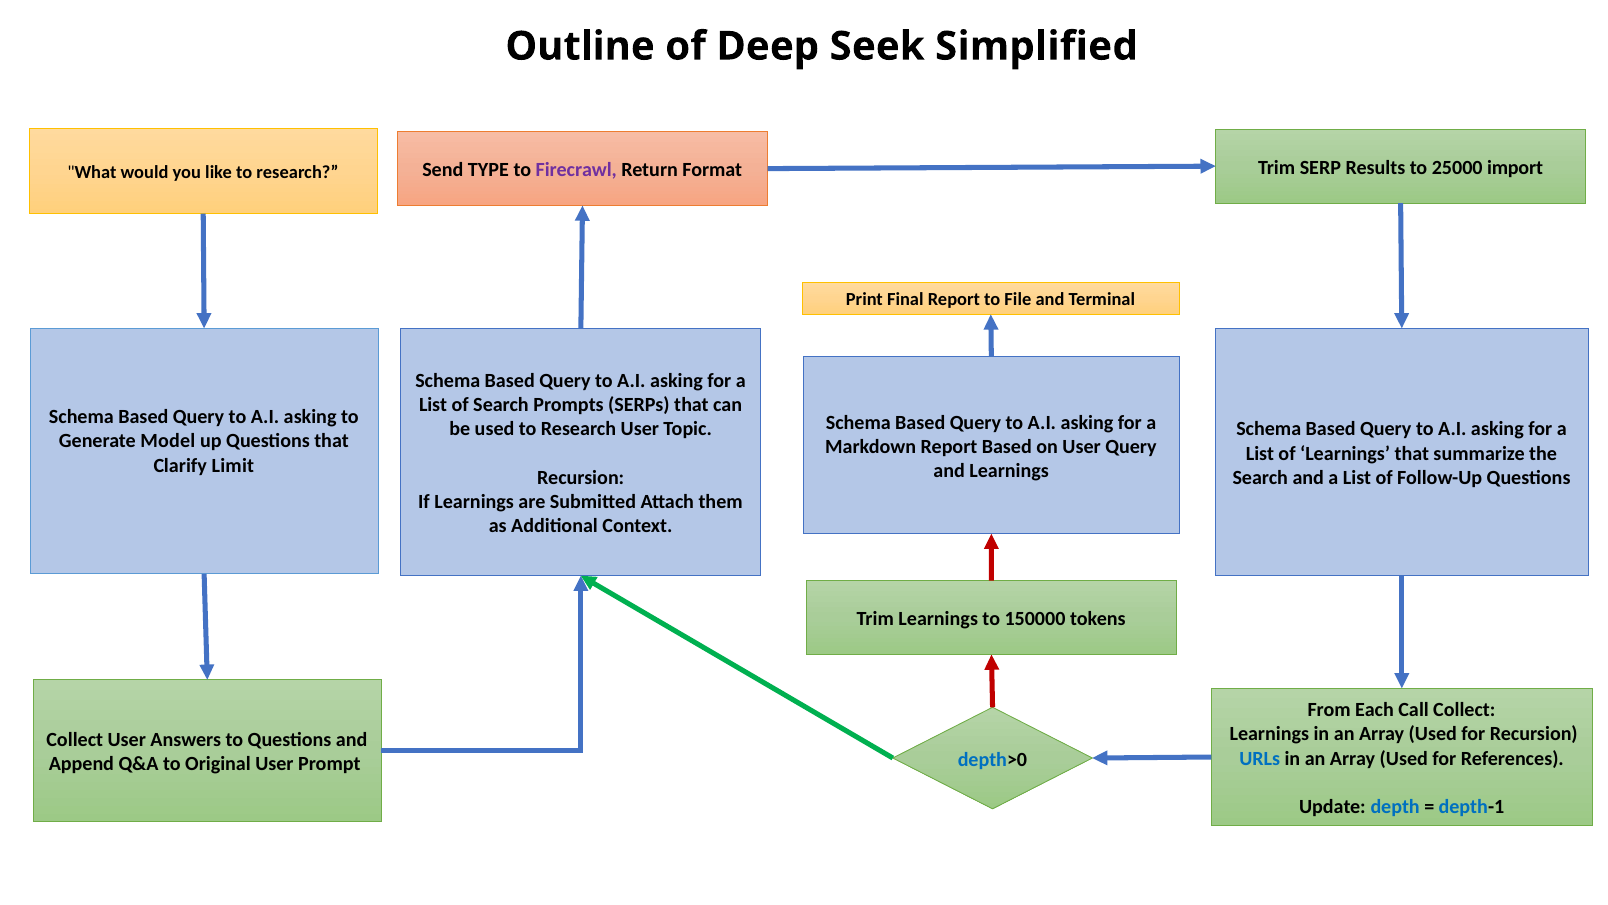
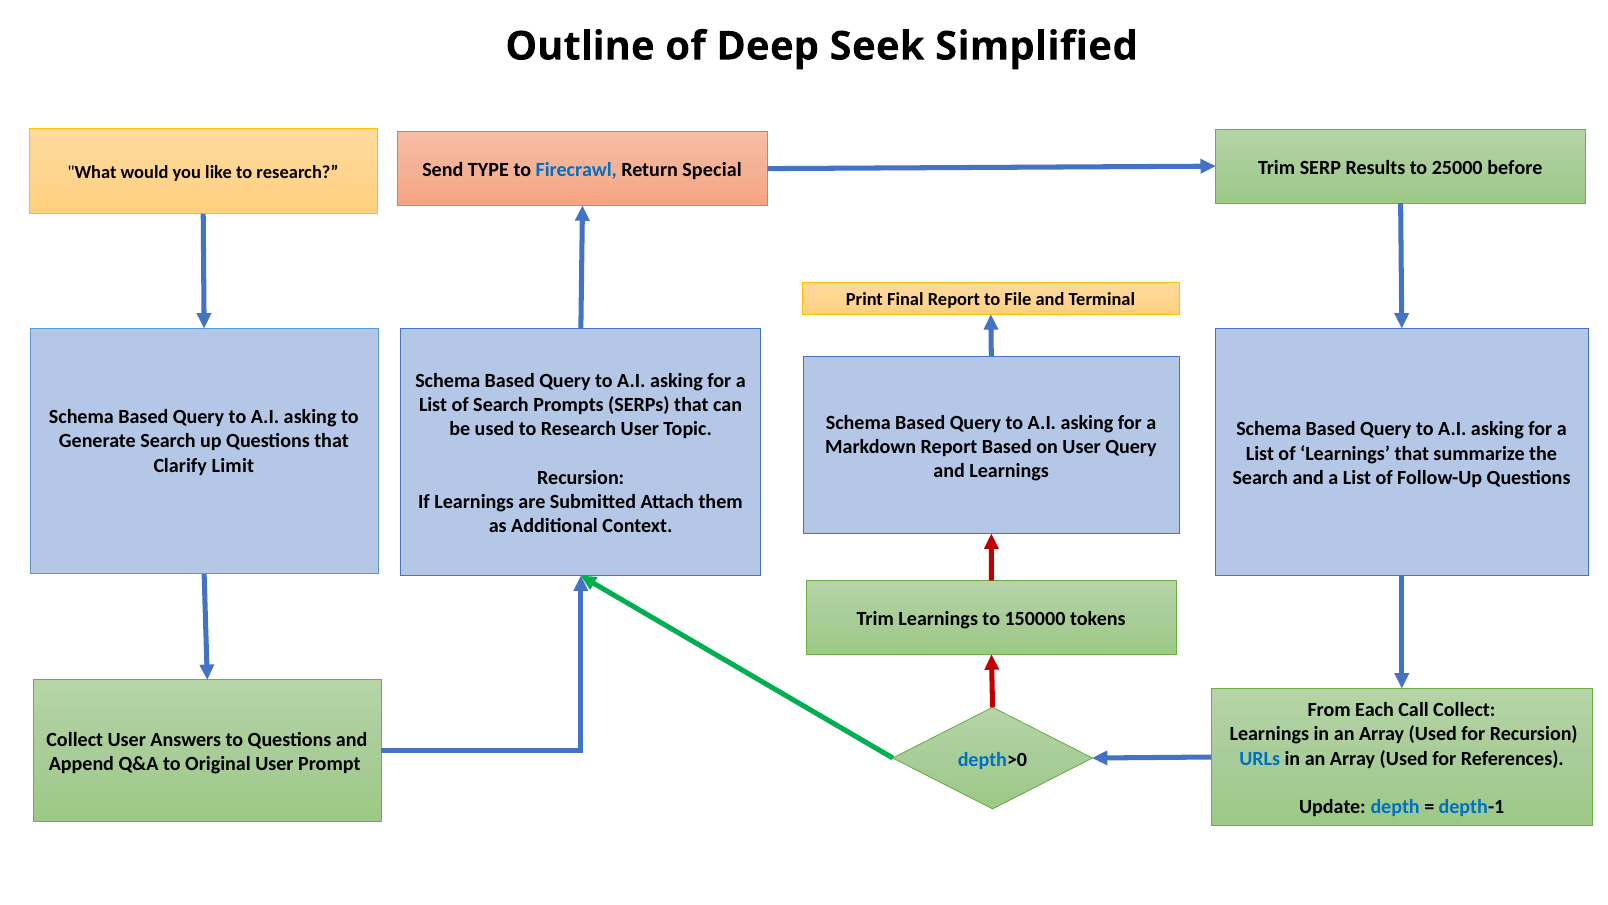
Firecrawl colour: purple -> blue
Format: Format -> Special
import: import -> before
Generate Model: Model -> Search
